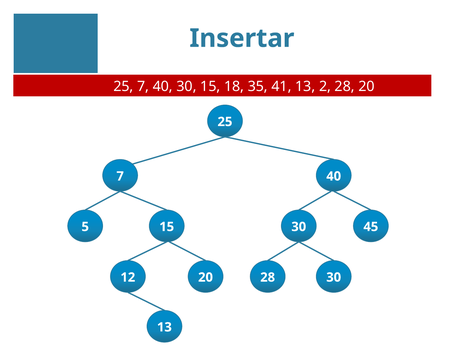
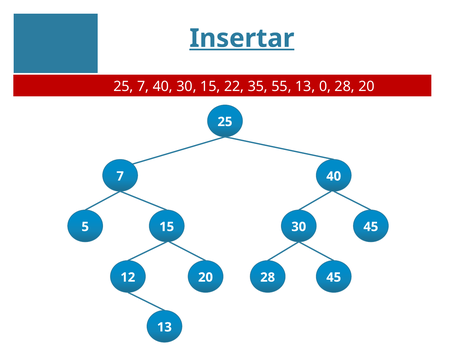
Insertar underline: none -> present
18: 18 -> 22
41: 41 -> 55
2: 2 -> 0
28 30: 30 -> 45
